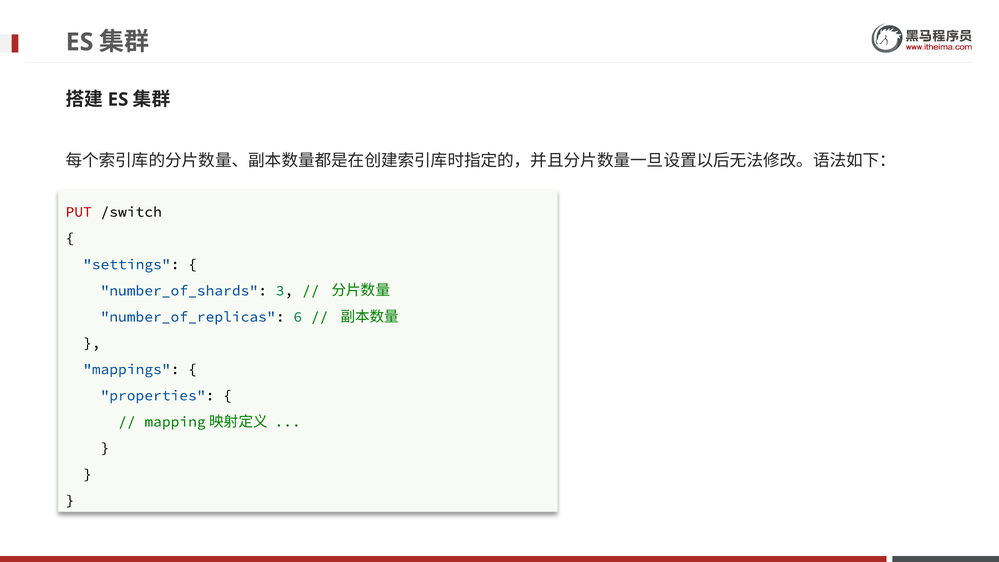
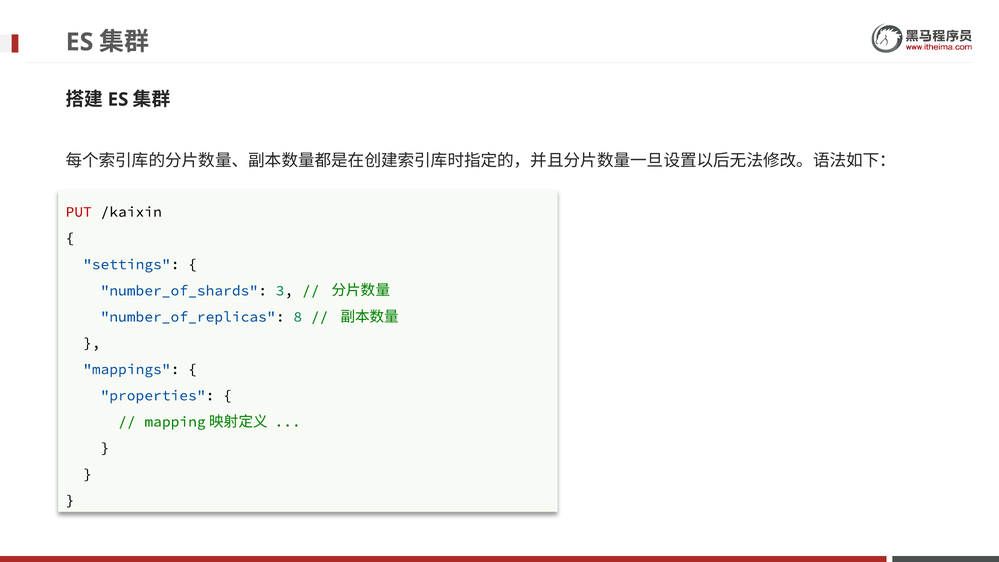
/switch: /switch -> /kaixin
6: 6 -> 8
